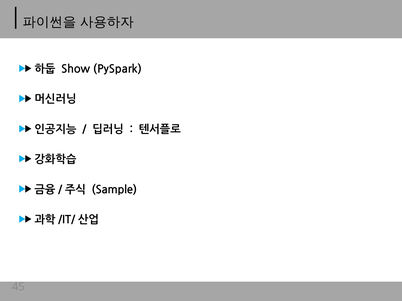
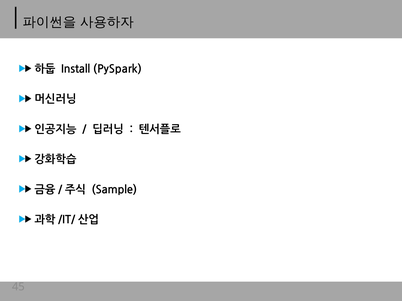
Show: Show -> Install
